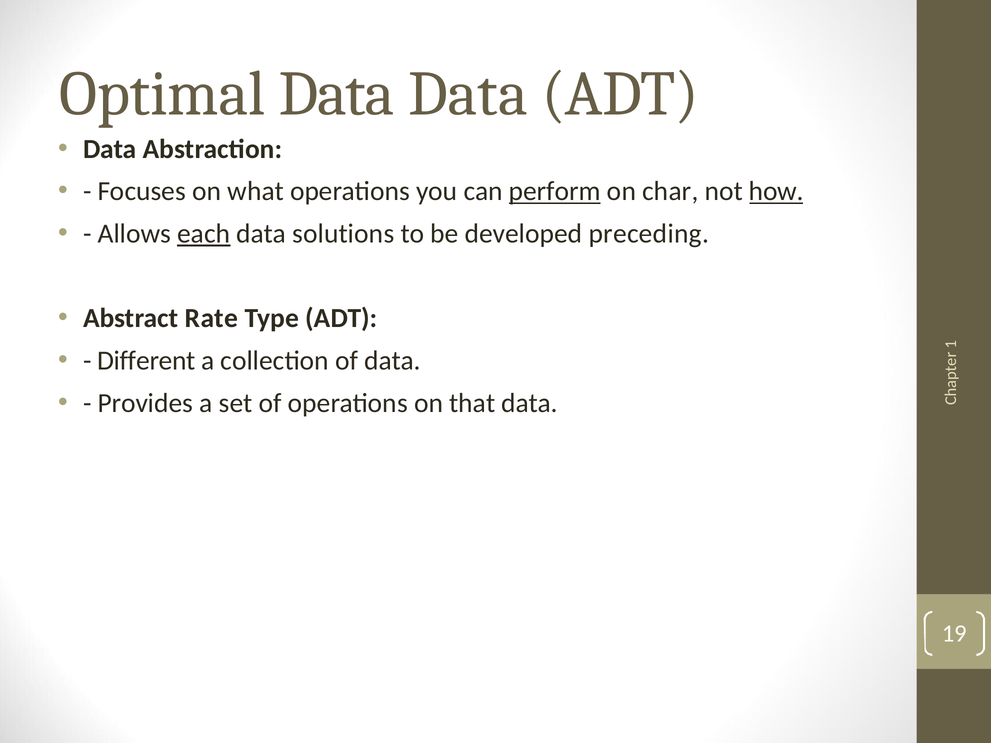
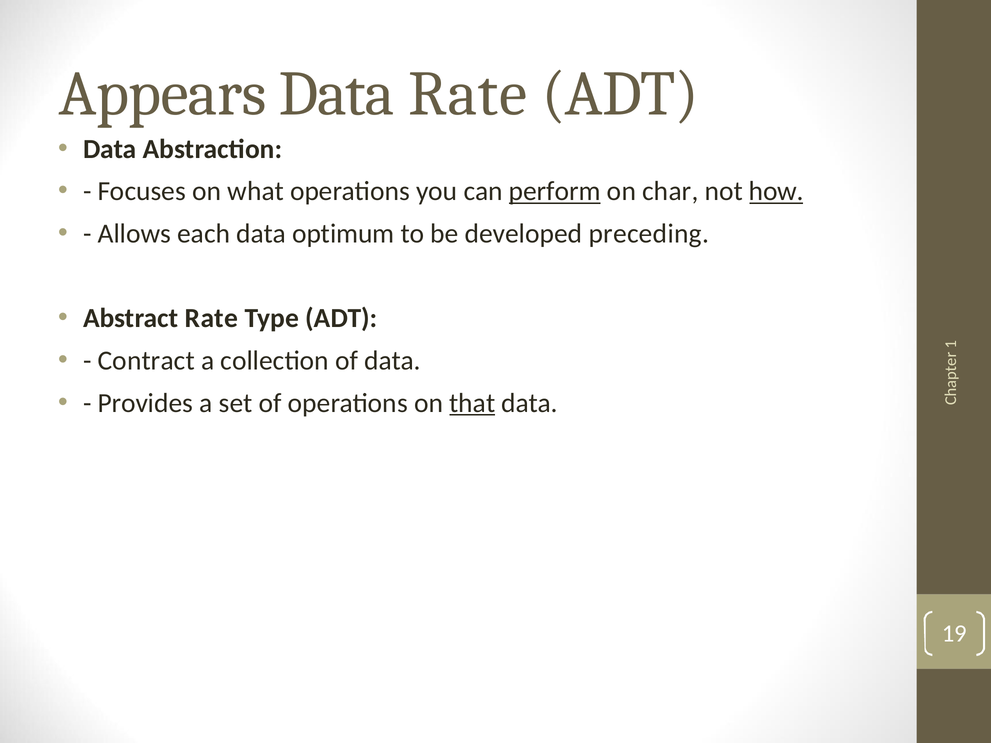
Optimal: Optimal -> Appears
Data Data: Data -> Rate
each underline: present -> none
solutions: solutions -> optimum
Different: Different -> Contract
that underline: none -> present
